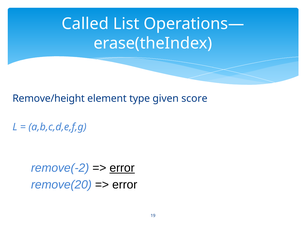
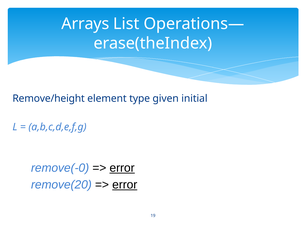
Called: Called -> Arrays
score: score -> initial
remove(-2: remove(-2 -> remove(-0
error at (125, 184) underline: none -> present
